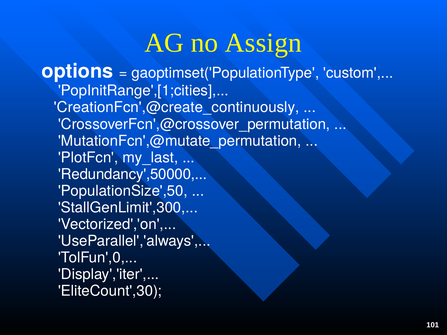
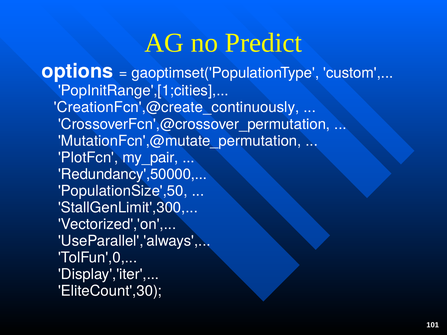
Assign: Assign -> Predict
my_last: my_last -> my_pair
